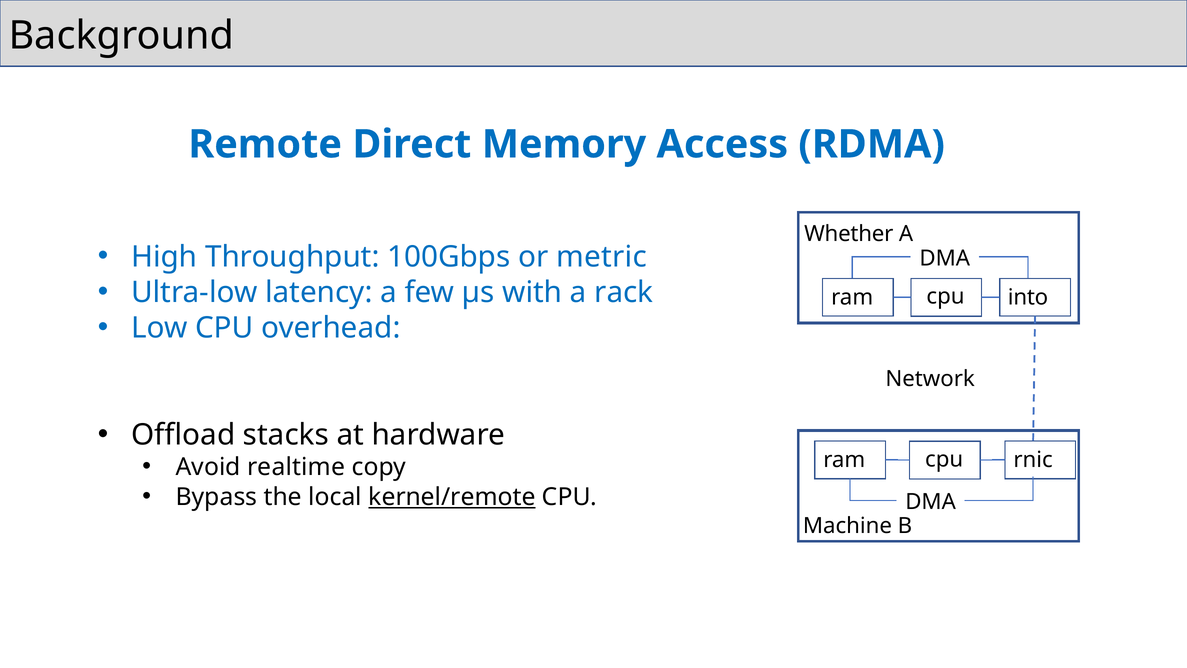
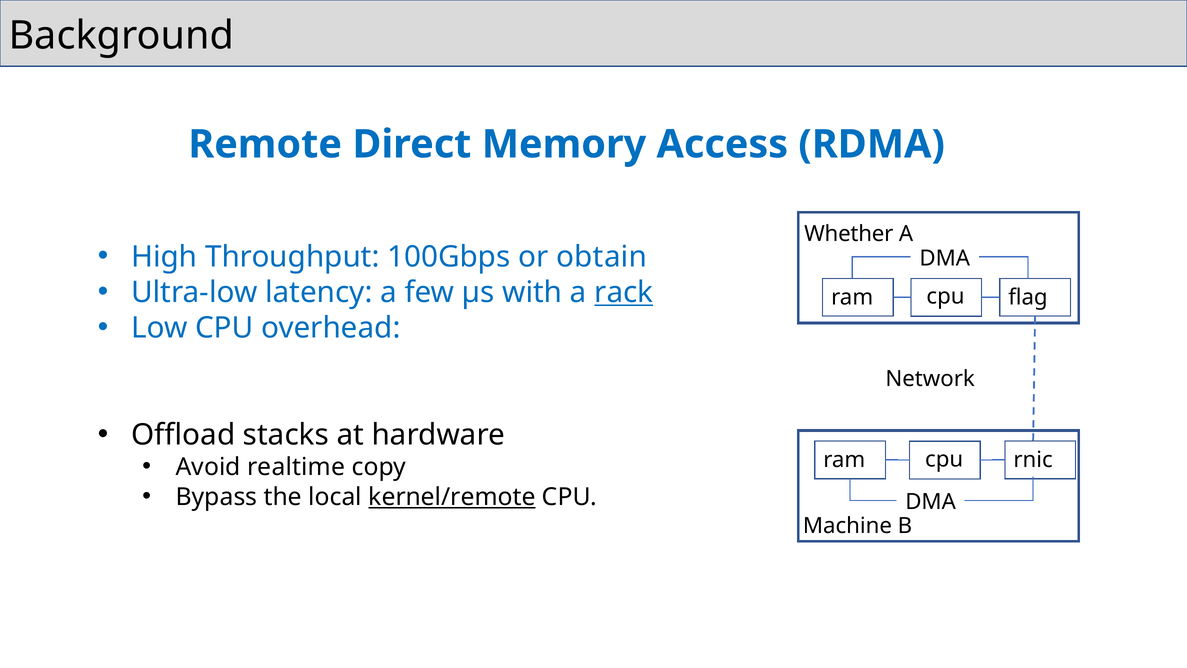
metric: metric -> obtain
rack underline: none -> present
into: into -> flag
